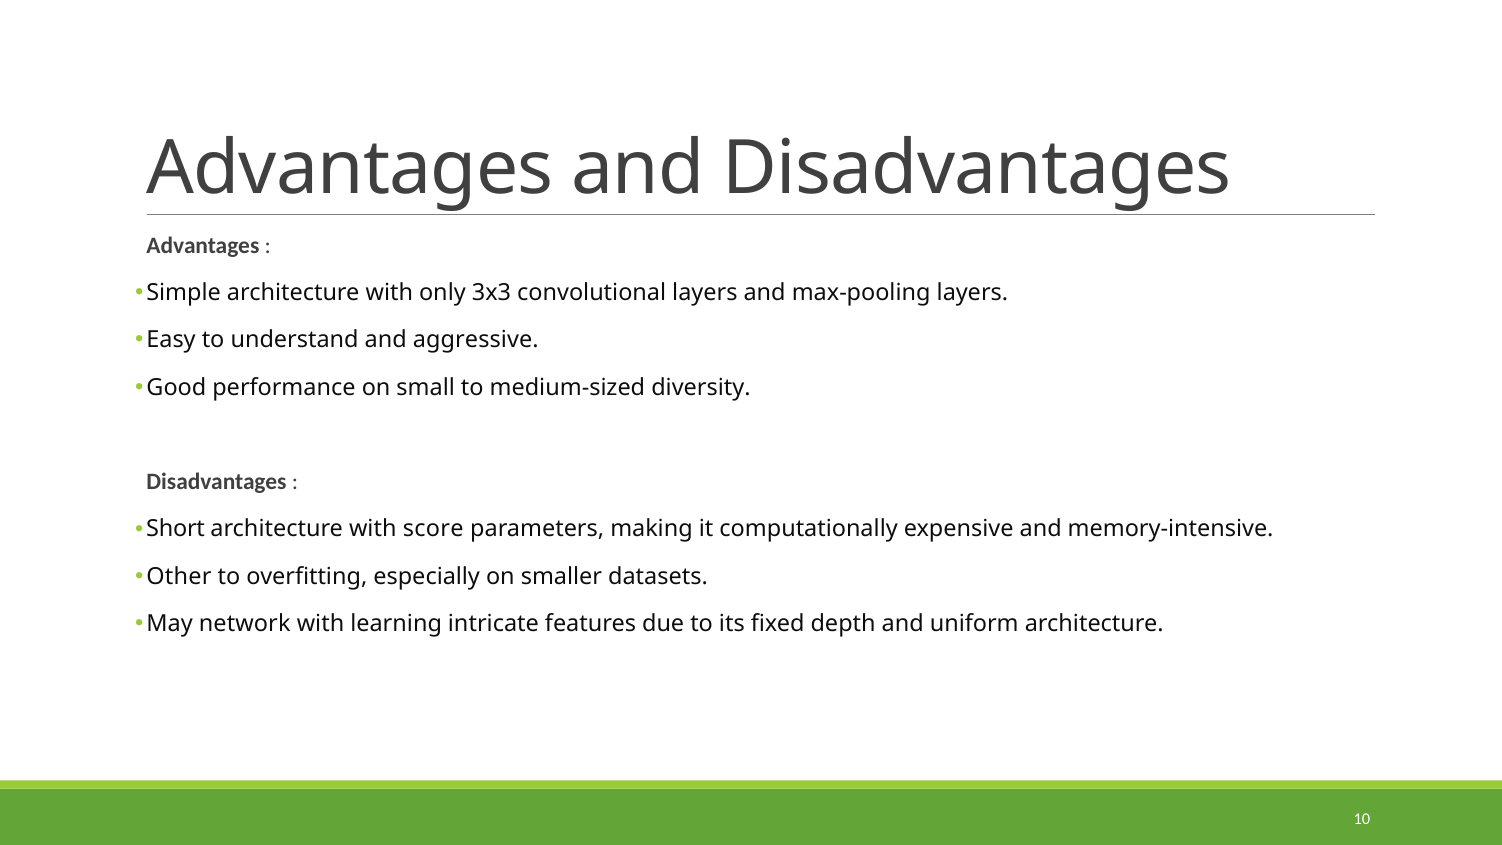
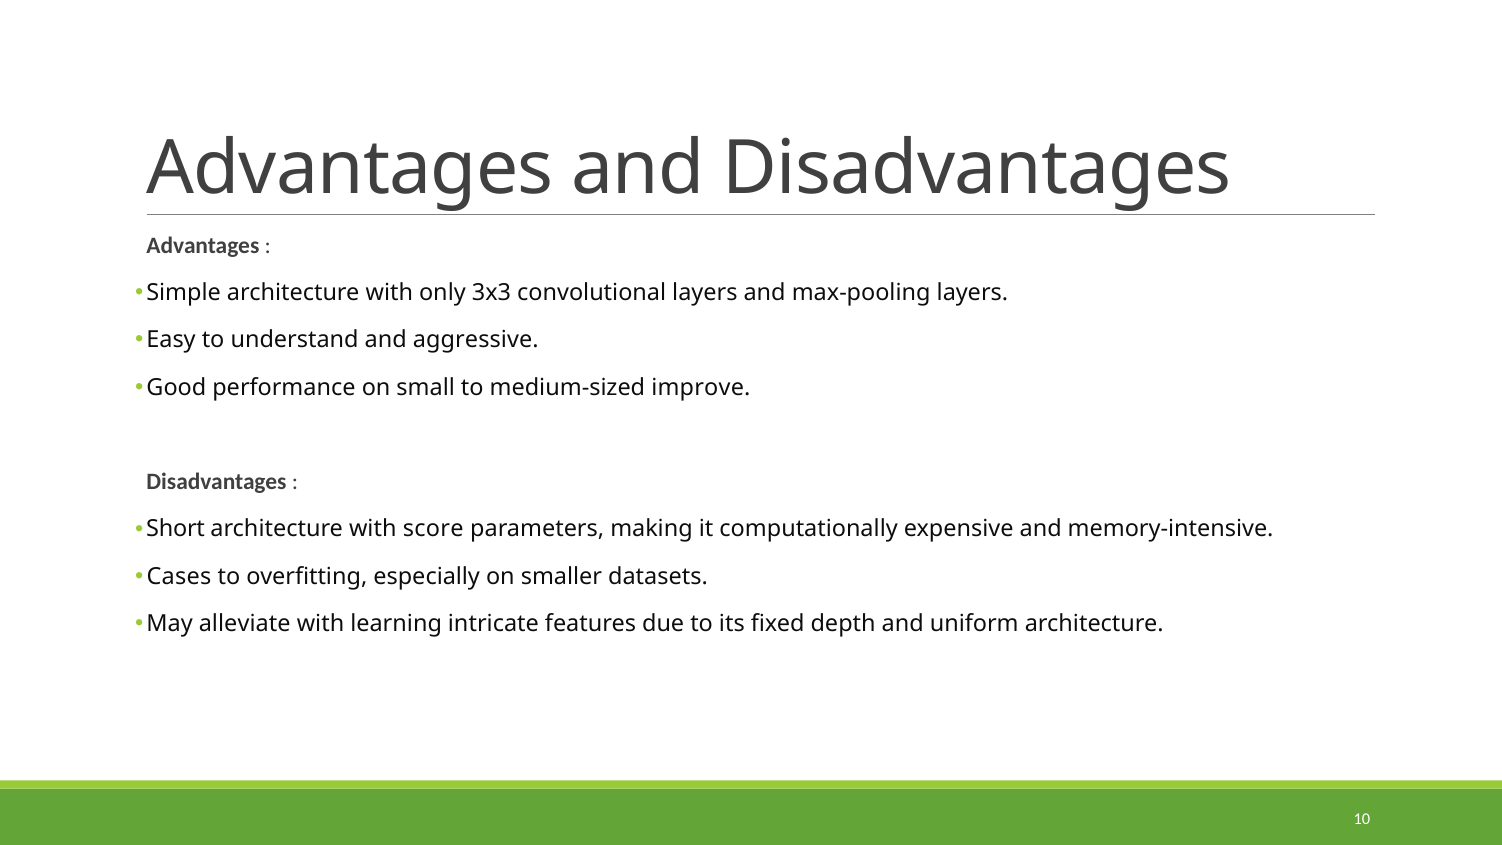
diversity: diversity -> improve
Other: Other -> Cases
network: network -> alleviate
